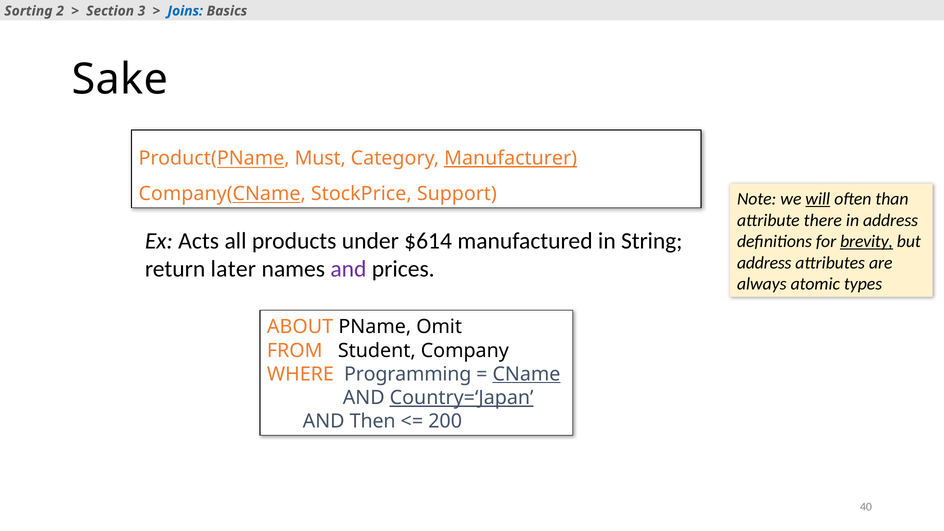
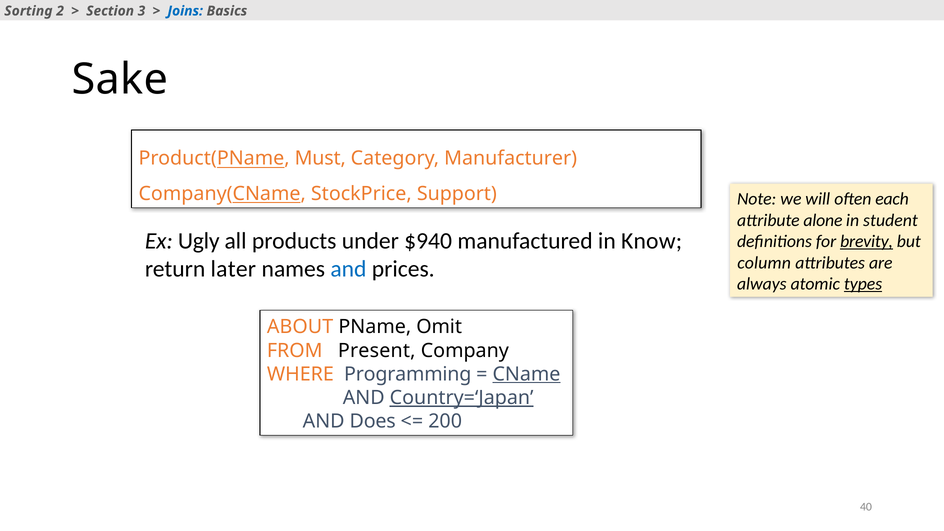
Manufacturer underline: present -> none
will underline: present -> none
than: than -> each
there: there -> alone
in address: address -> student
Acts: Acts -> Ugly
$614: $614 -> $940
String: String -> Know
address at (764, 263): address -> column
and at (348, 269) colour: purple -> blue
types underline: none -> present
Student: Student -> Present
Then: Then -> Does
